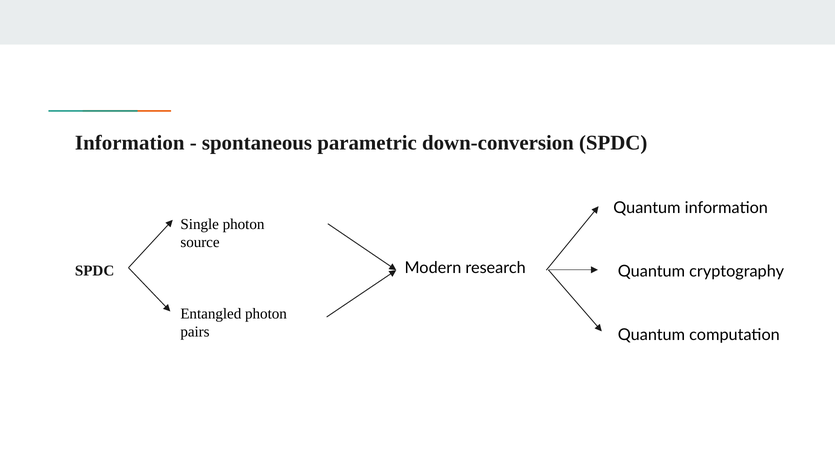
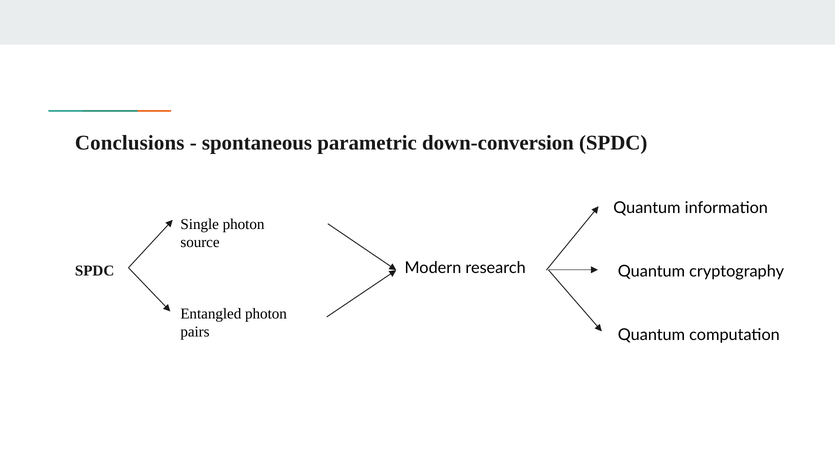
Information at (130, 143): Information -> Conclusions
